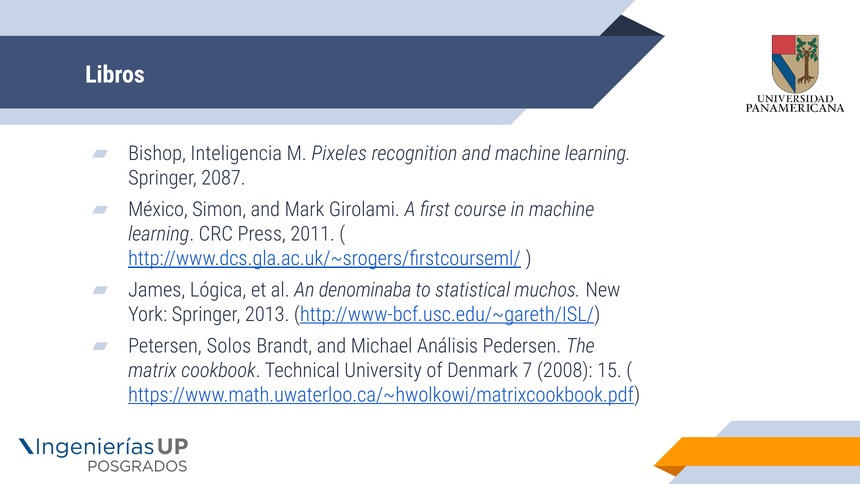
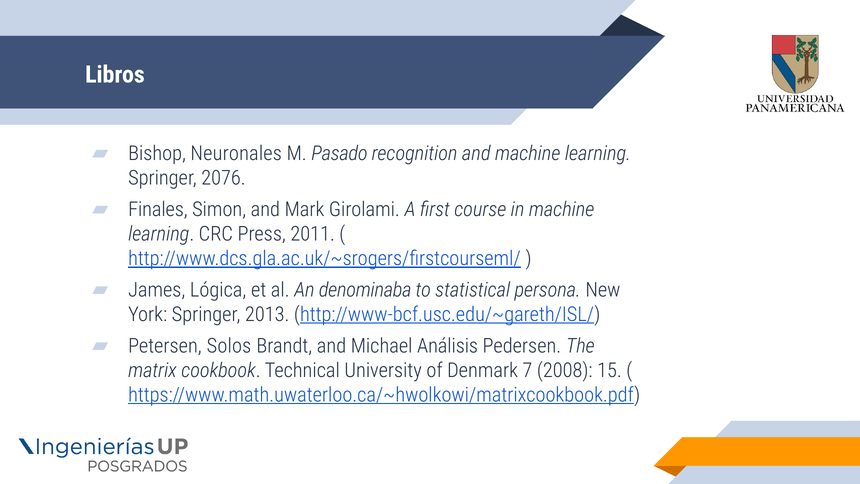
Inteligencia: Inteligencia -> Neuronales
Pixeles: Pixeles -> Pasado
2087: 2087 -> 2076
México: México -> Finales
muchos: muchos -> persona
